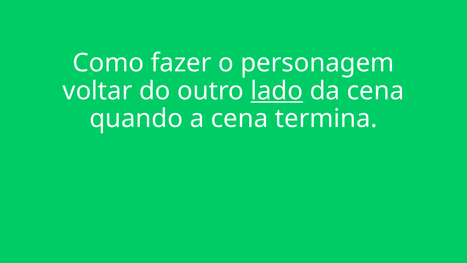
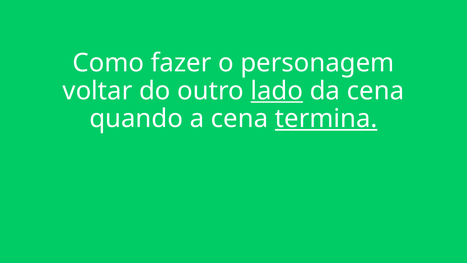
termina underline: none -> present
